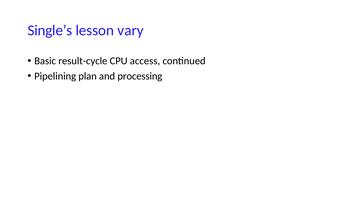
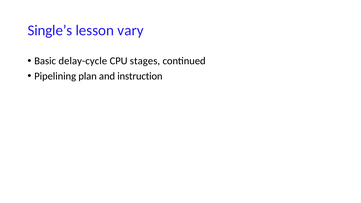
result-cycle: result-cycle -> delay-cycle
access: access -> stages
processing: processing -> instruction
